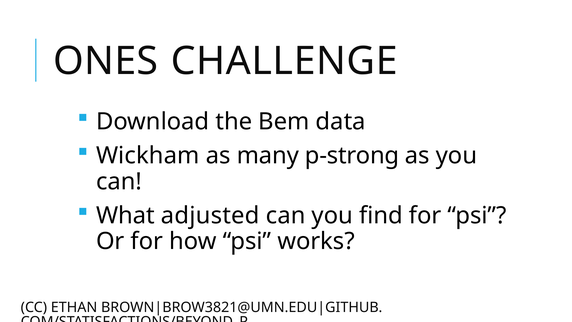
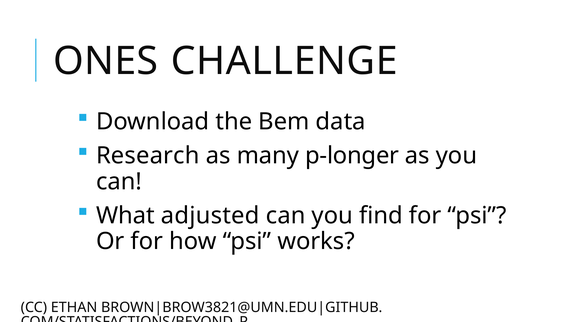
Wickham: Wickham -> Research
p-strong: p-strong -> p-longer
